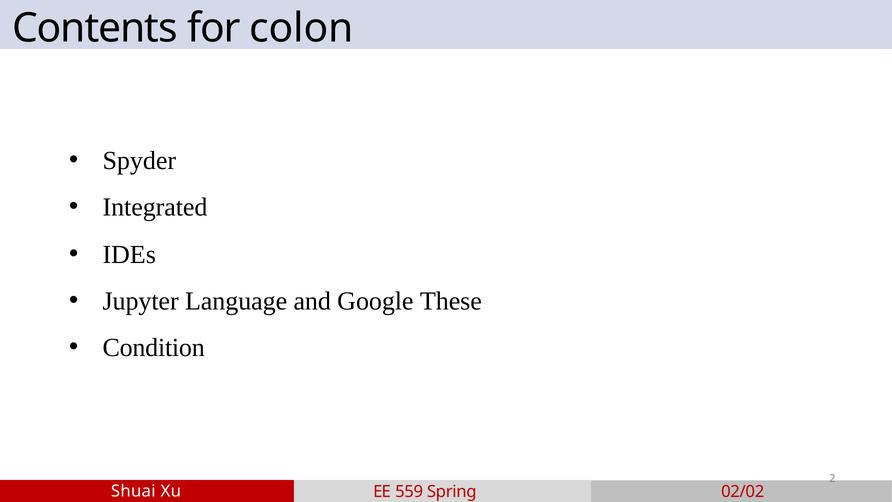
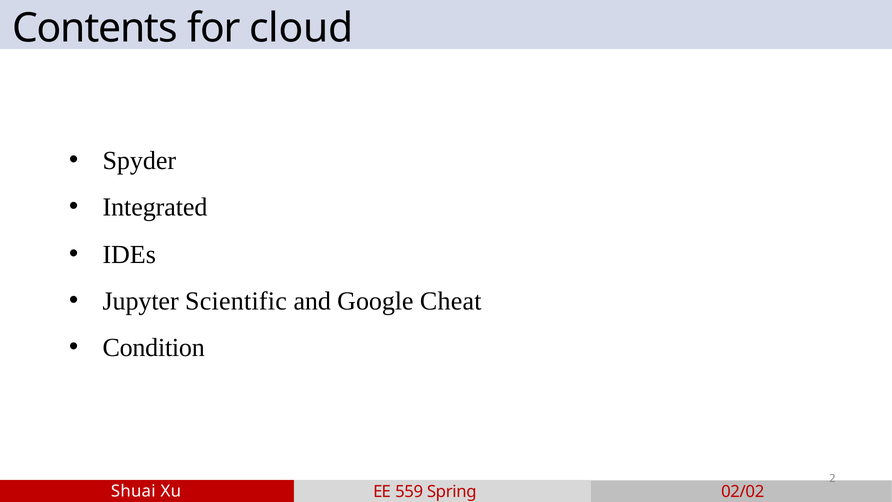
colon: colon -> cloud
Language: Language -> Scientific
These: These -> Cheat
